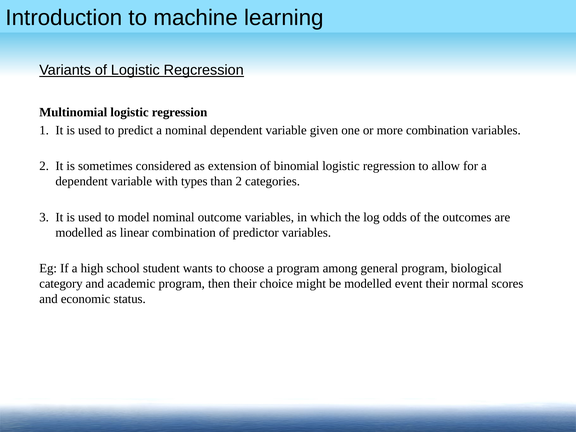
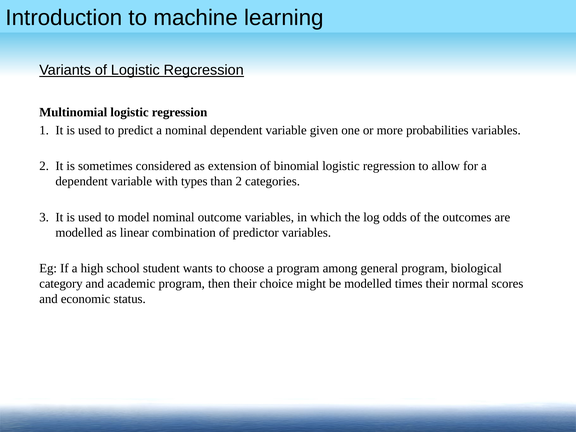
more combination: combination -> probabilities
event: event -> times
